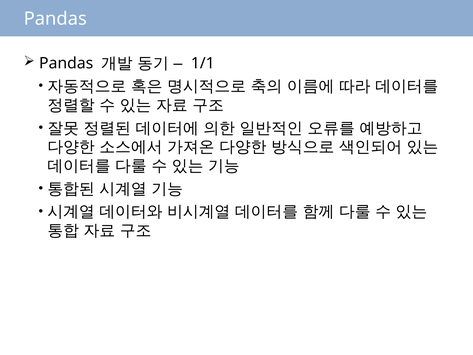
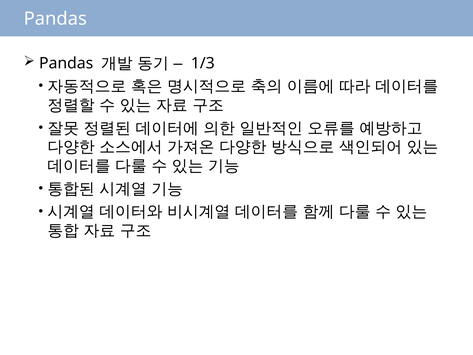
1/1: 1/1 -> 1/3
